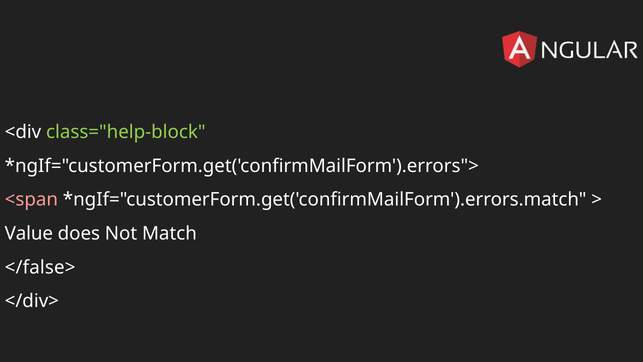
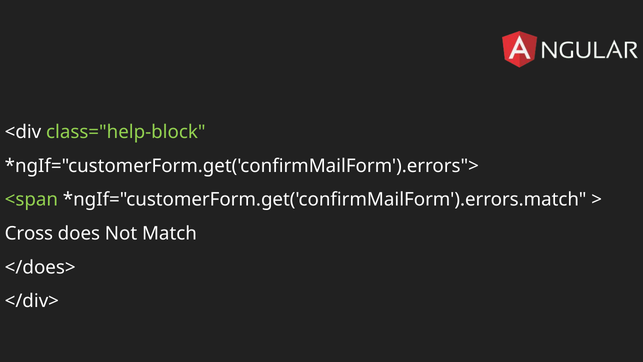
<span colour: pink -> light green
Value: Value -> Cross
</false>: </false> -> </does>
